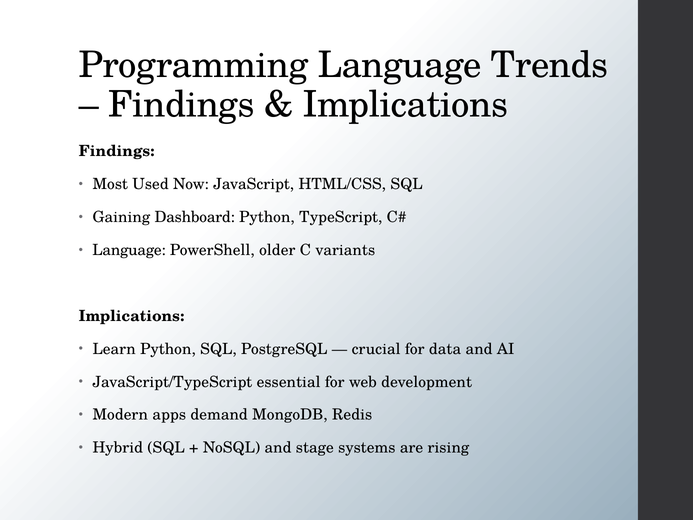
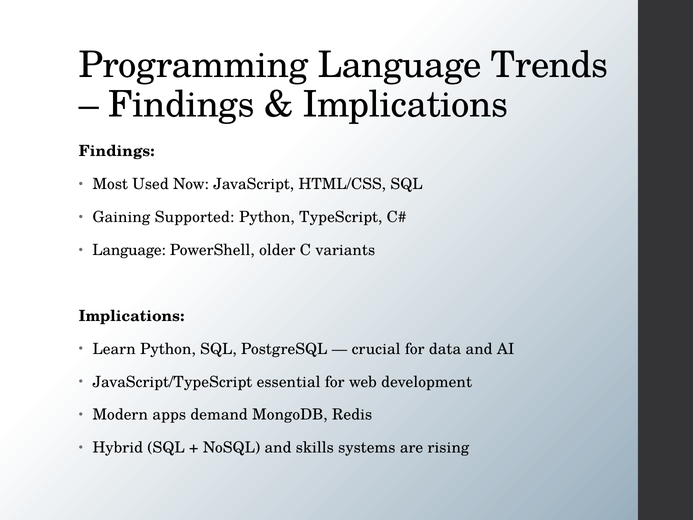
Dashboard: Dashboard -> Supported
stage: stage -> skills
